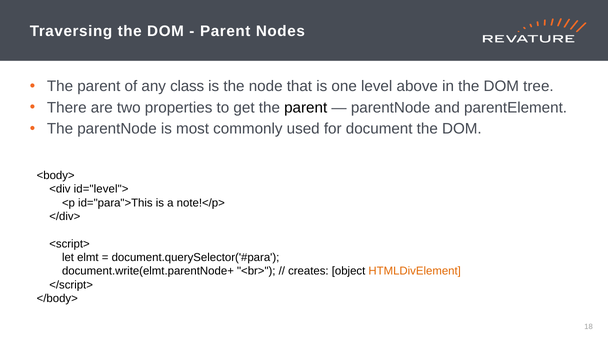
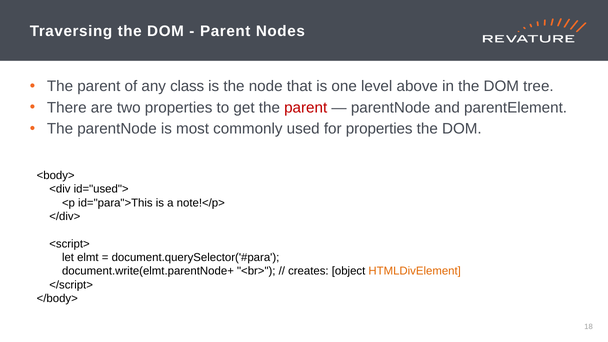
parent at (306, 108) colour: black -> red
for document: document -> properties
id="level">: id="level"> -> id="used">
